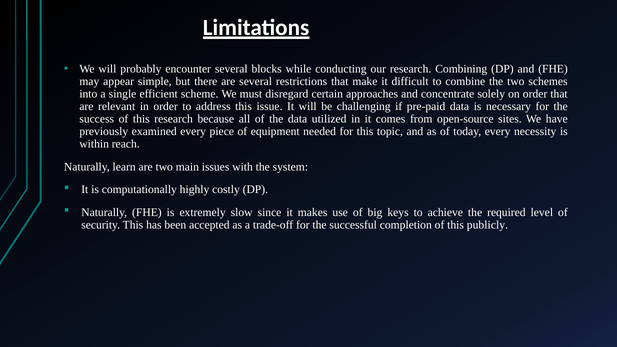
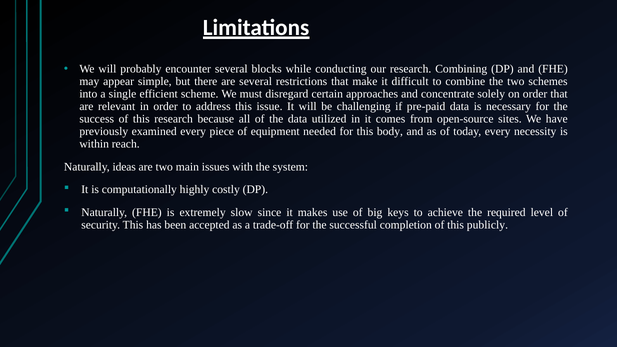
topic: topic -> body
learn: learn -> ideas
